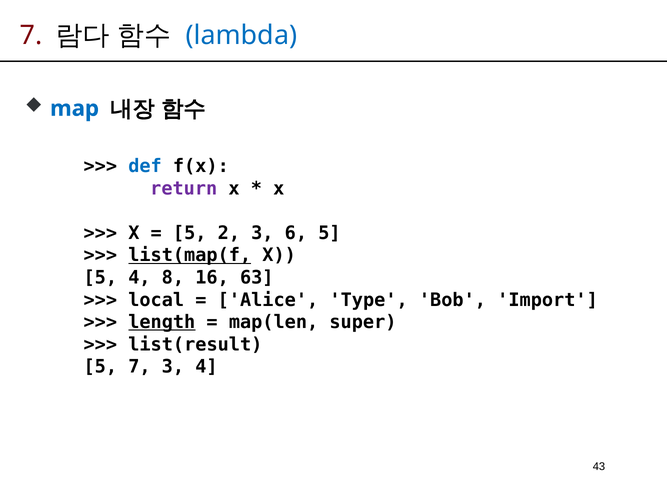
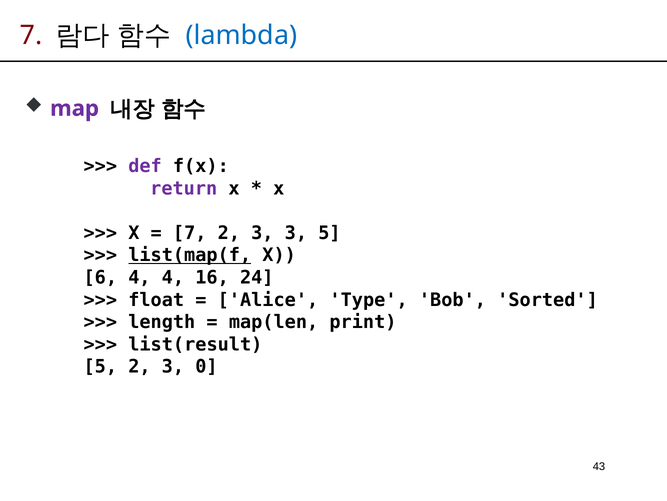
map colour: blue -> purple
def colour: blue -> purple
5 at (190, 233): 5 -> 7
3 6: 6 -> 3
5 at (100, 277): 5 -> 6
4 8: 8 -> 4
63: 63 -> 24
local: local -> float
Import: Import -> Sorted
length underline: present -> none
super: super -> print
5 7: 7 -> 2
3 4: 4 -> 0
